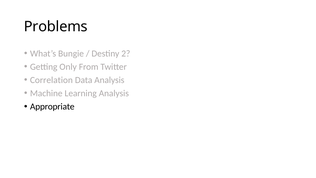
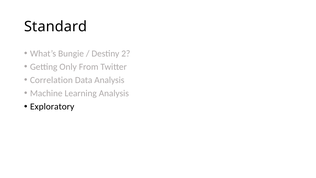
Problems: Problems -> Standard
Appropriate: Appropriate -> Exploratory
